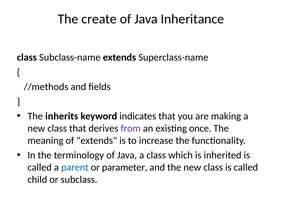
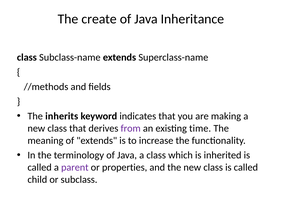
once: once -> time
parent colour: blue -> purple
parameter: parameter -> properties
